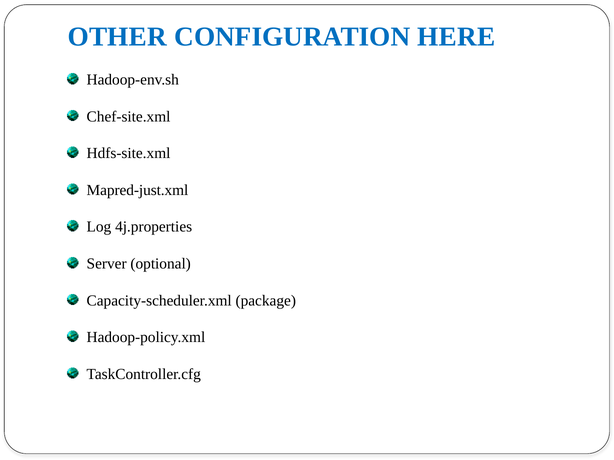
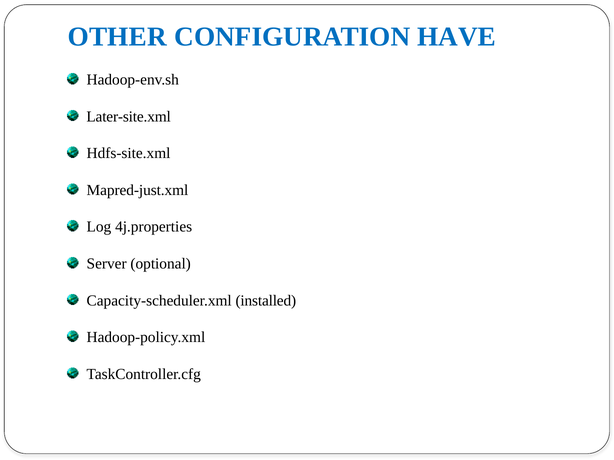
HERE: HERE -> HAVE
Chef-site.xml: Chef-site.xml -> Later-site.xml
package: package -> installed
